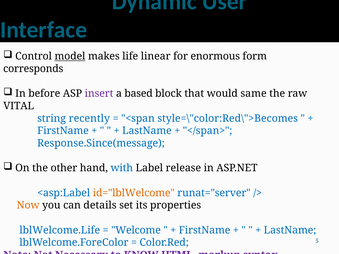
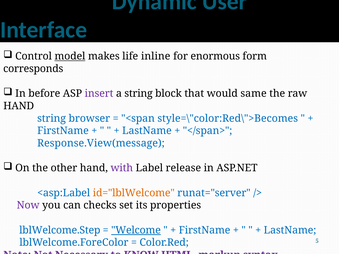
linear: linear -> inline
a based: based -> string
VITAL at (19, 106): VITAL -> HAND
recently: recently -> browser
Response.Since(message: Response.Since(message -> Response.View(message
with colour: blue -> purple
Now colour: orange -> purple
can details: details -> checks
lblWelcome.Life: lblWelcome.Life -> lblWelcome.Step
Welcome underline: none -> present
